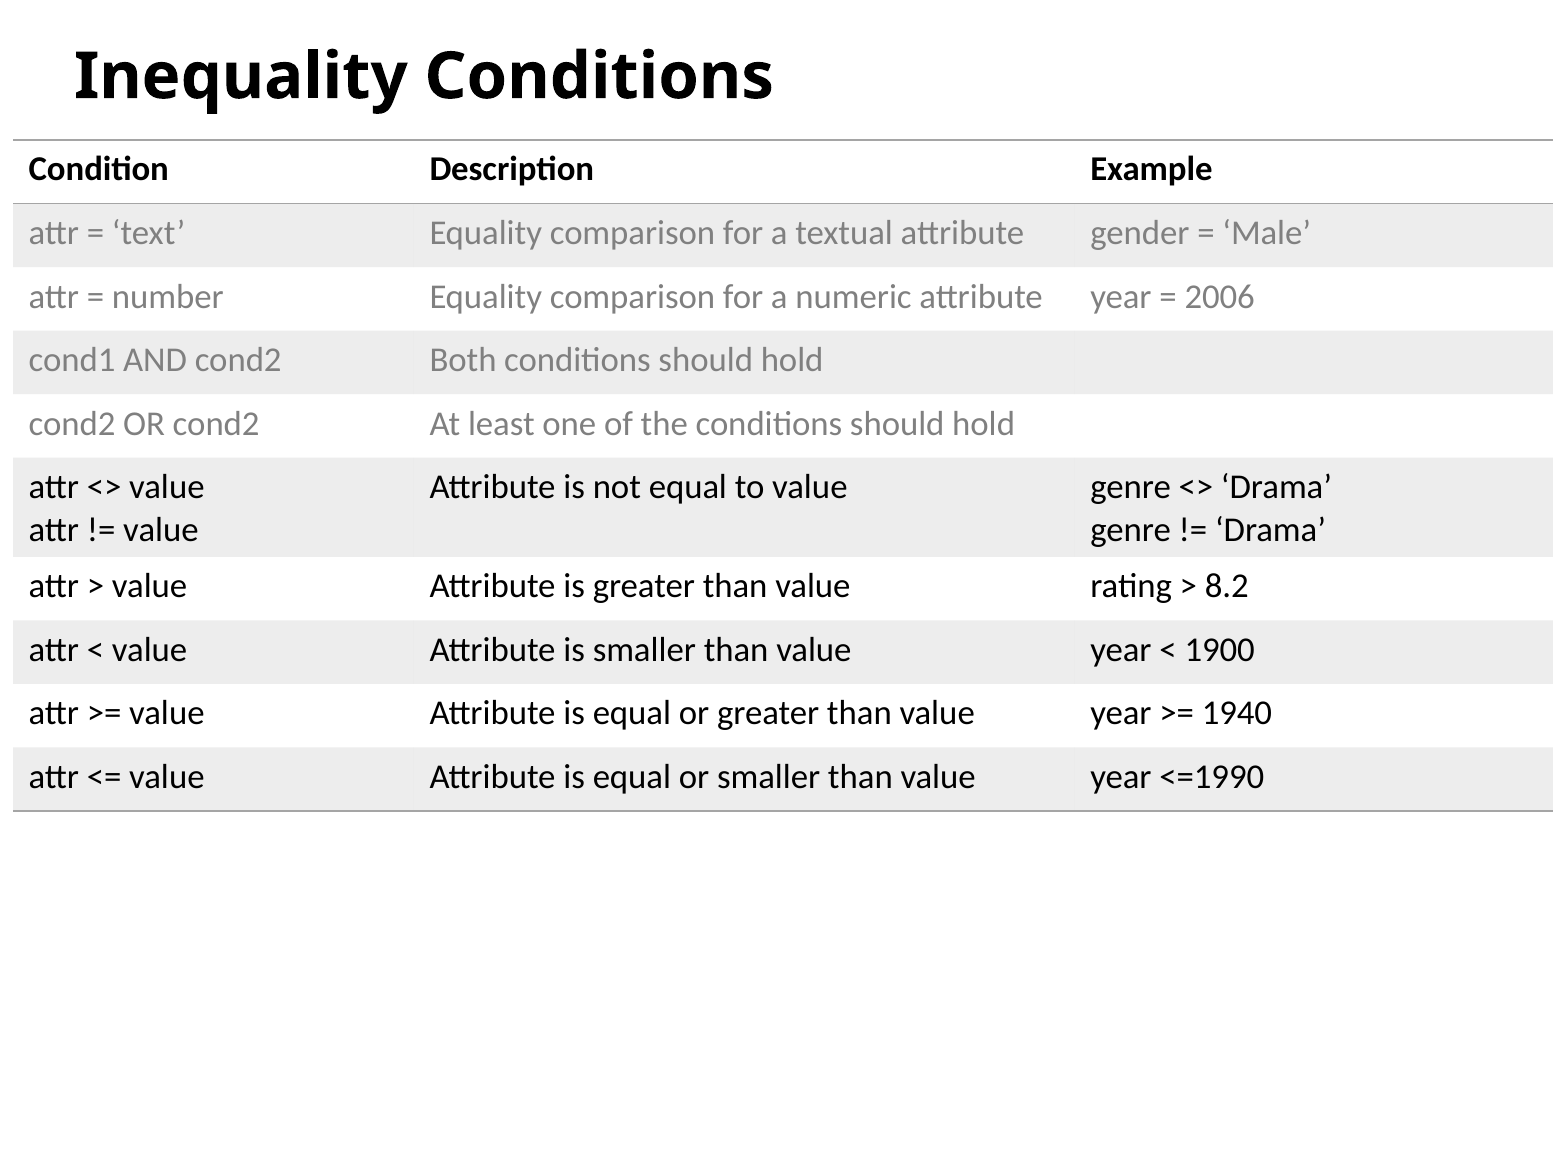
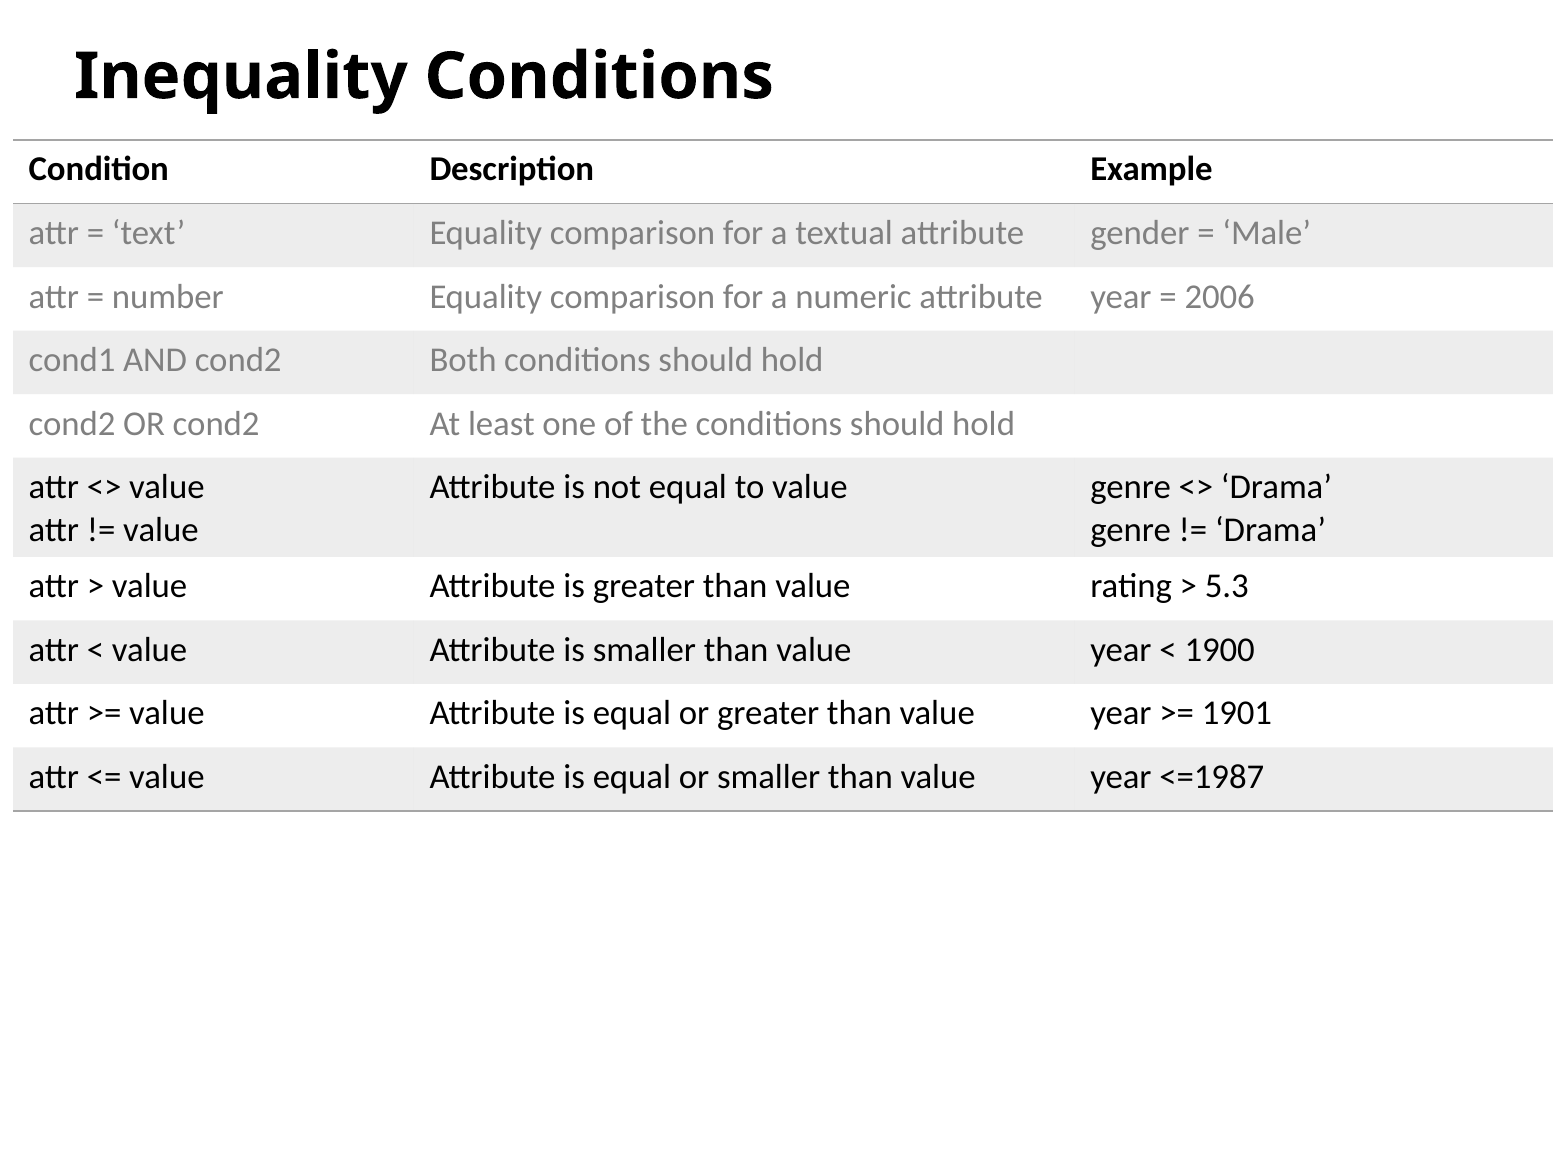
8.2: 8.2 -> 5.3
1940: 1940 -> 1901
<=1990: <=1990 -> <=1987
